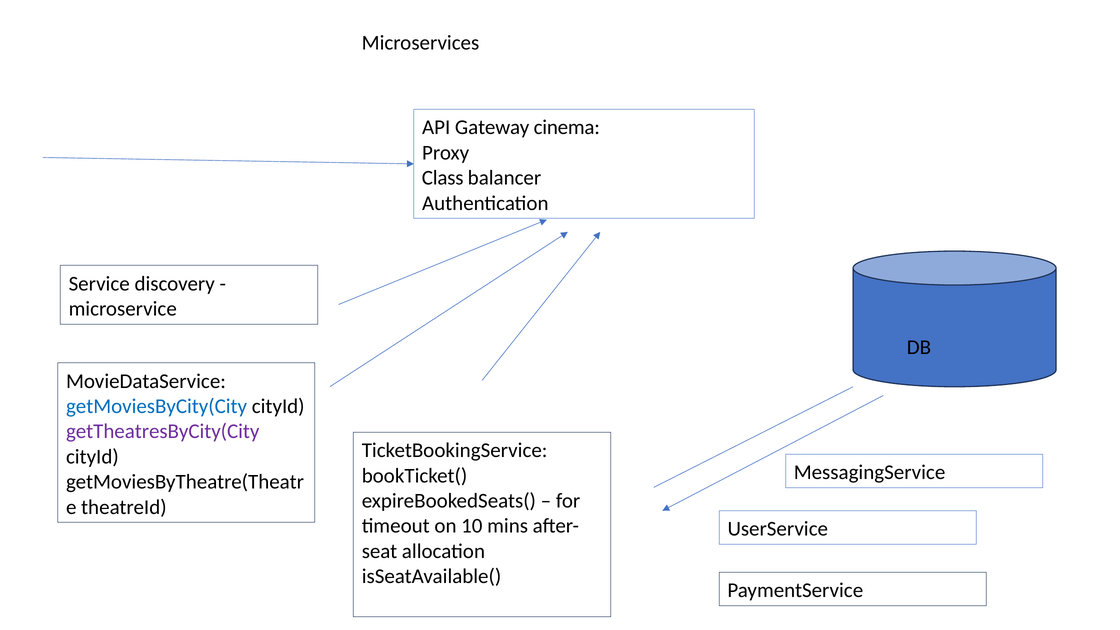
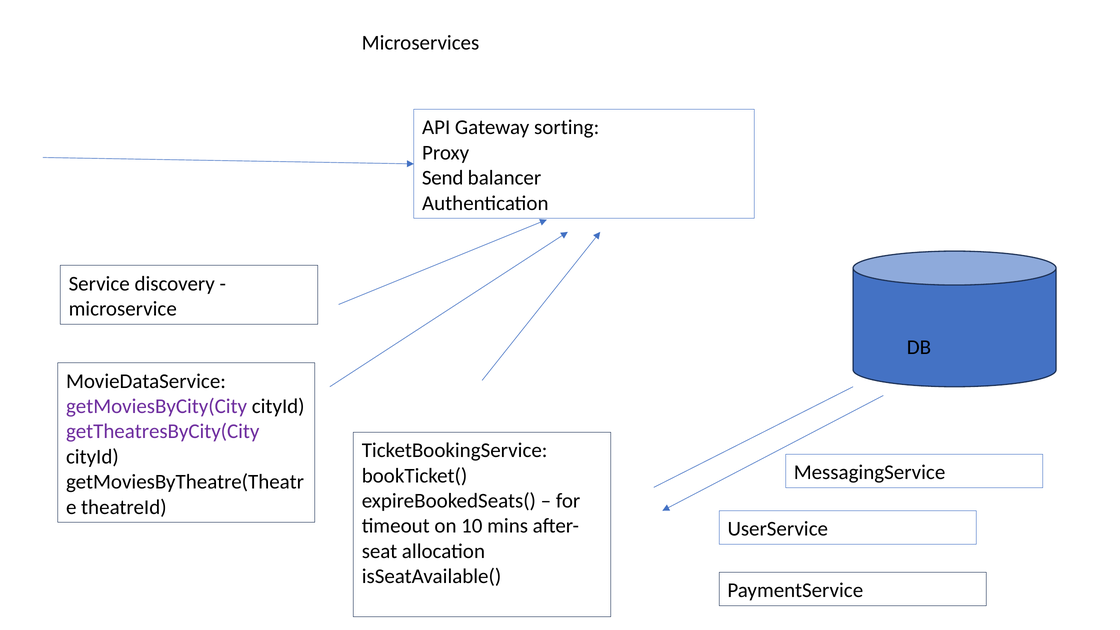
cinema: cinema -> sorting
Class: Class -> Send
getMoviesByCity(City colour: blue -> purple
